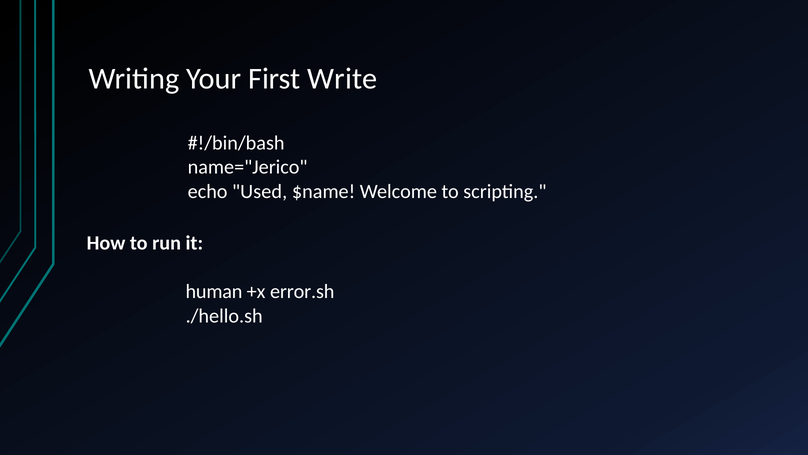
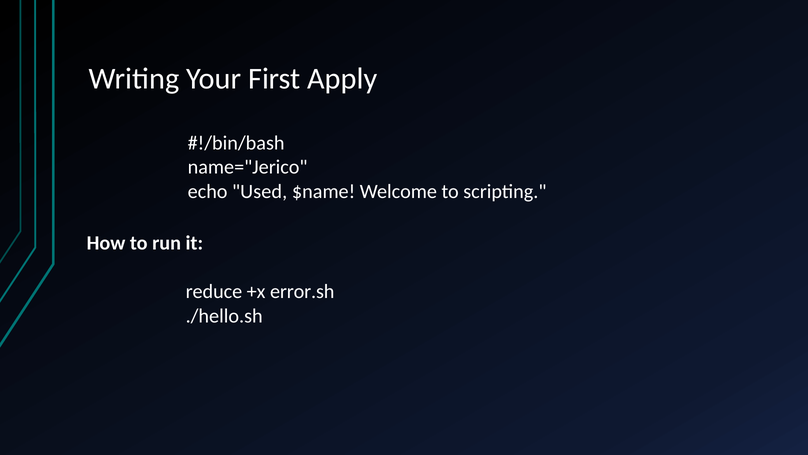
Write: Write -> Apply
human: human -> reduce
